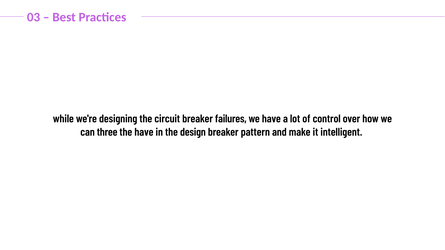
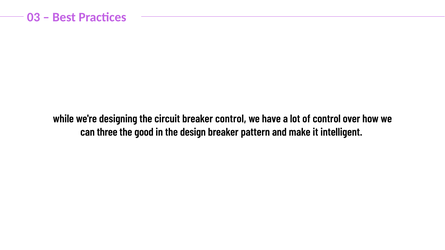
breaker failures: failures -> control
the have: have -> good
